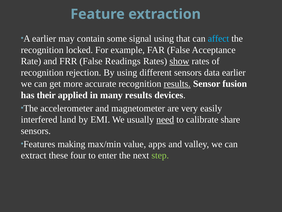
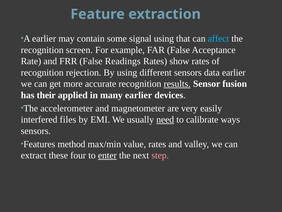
locked: locked -> screen
show underline: present -> none
many results: results -> earlier
land: land -> files
share: share -> ways
making: making -> method
value apps: apps -> rates
enter underline: none -> present
step colour: light green -> pink
